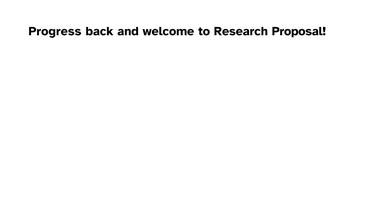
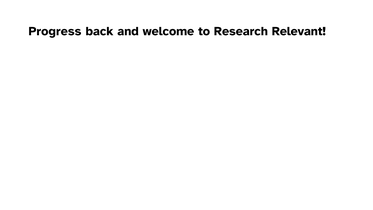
Proposal: Proposal -> Relevant
